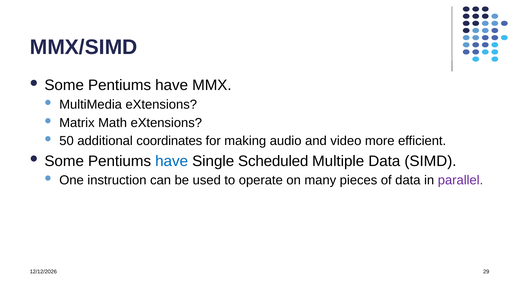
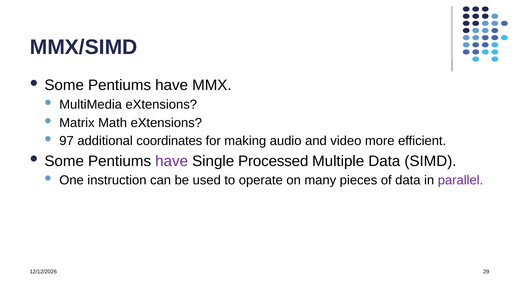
50: 50 -> 97
have at (172, 161) colour: blue -> purple
Scheduled: Scheduled -> Processed
